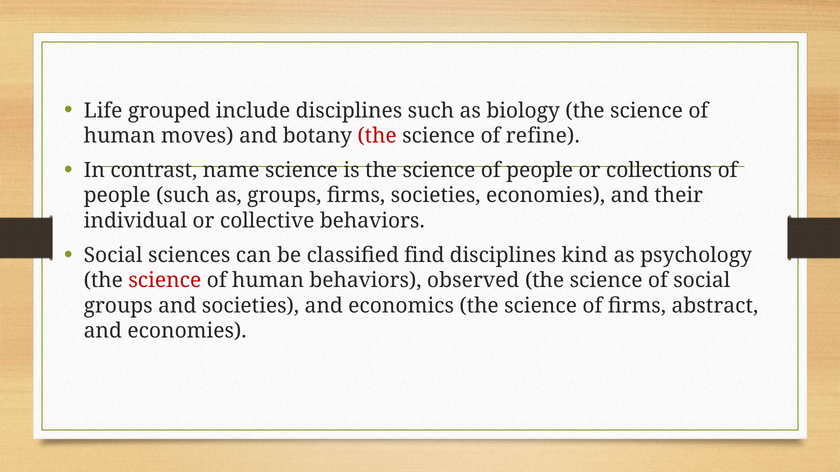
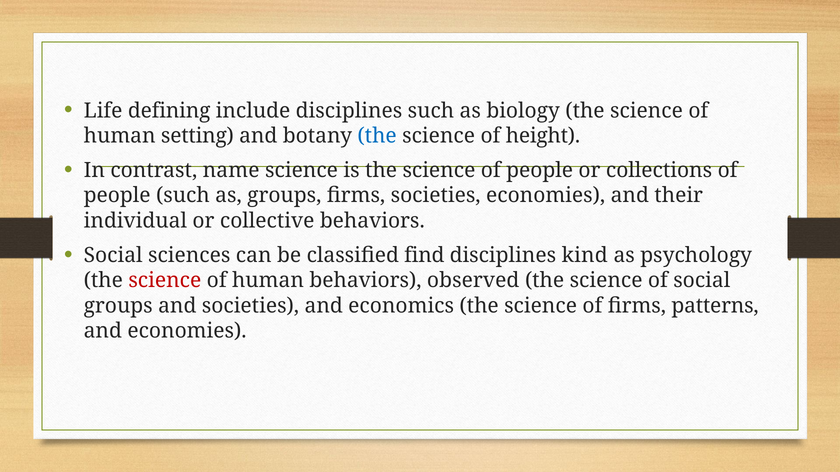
grouped: grouped -> defining
moves: moves -> setting
the at (377, 136) colour: red -> blue
refine: refine -> height
abstract: abstract -> patterns
